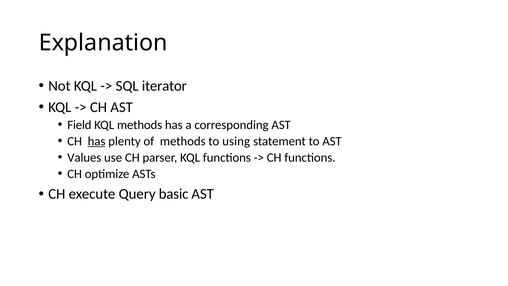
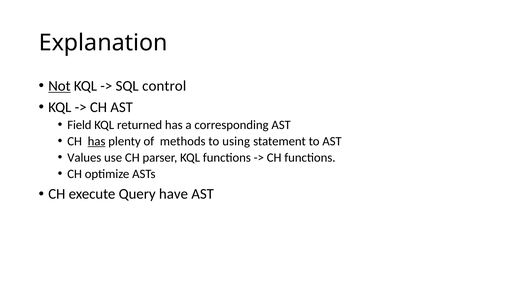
Not underline: none -> present
iterator: iterator -> control
KQL methods: methods -> returned
basic: basic -> have
